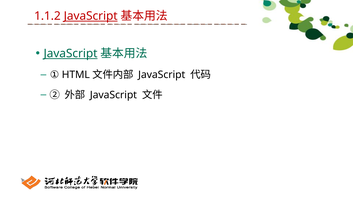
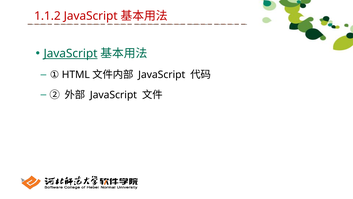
JavaScript at (91, 16) underline: present -> none
